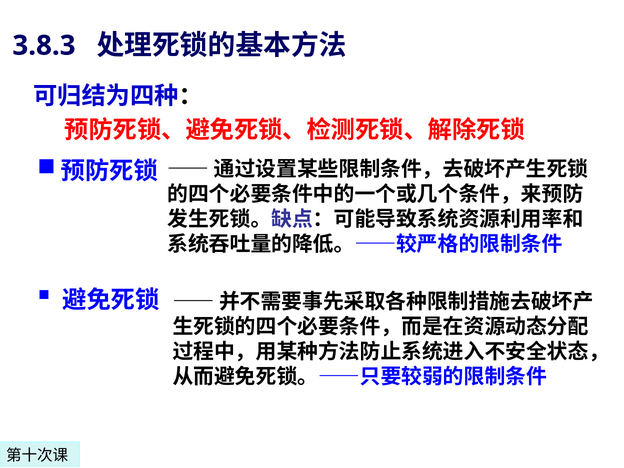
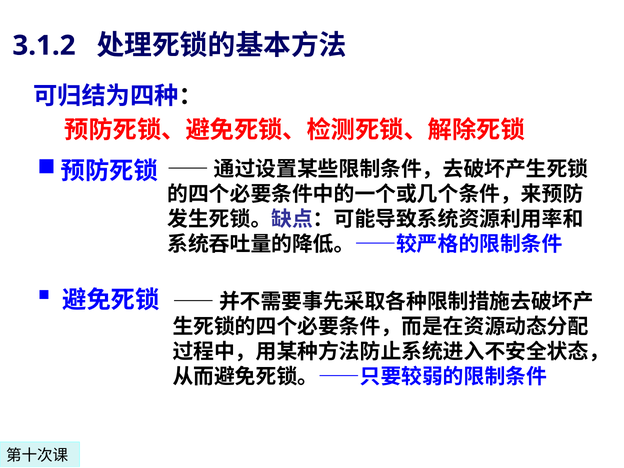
3.8.3: 3.8.3 -> 3.1.2
